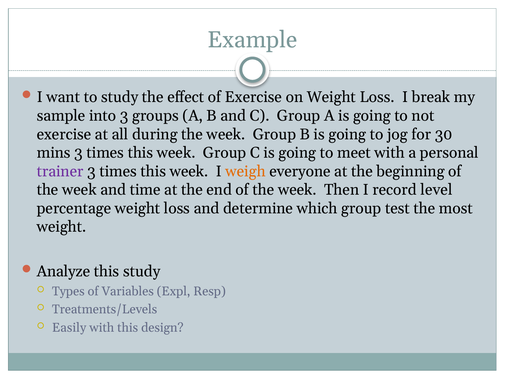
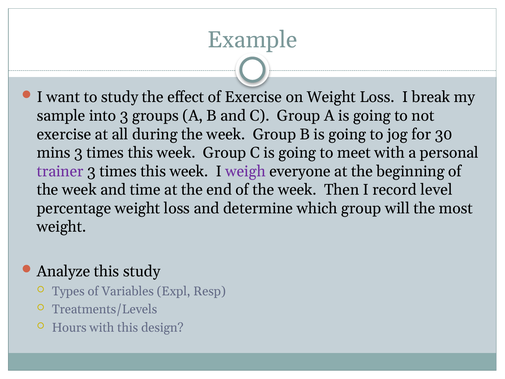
weigh colour: orange -> purple
test: test -> will
Easily: Easily -> Hours
